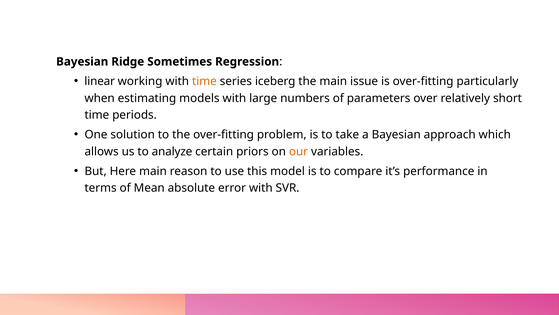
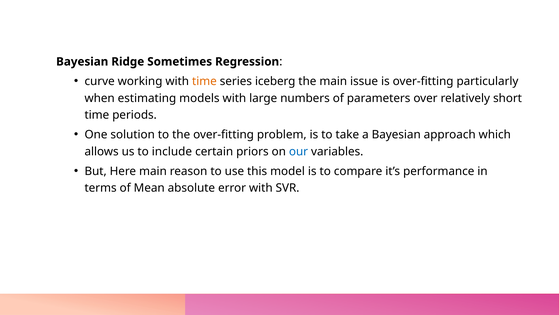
linear: linear -> curve
analyze: analyze -> include
our colour: orange -> blue
